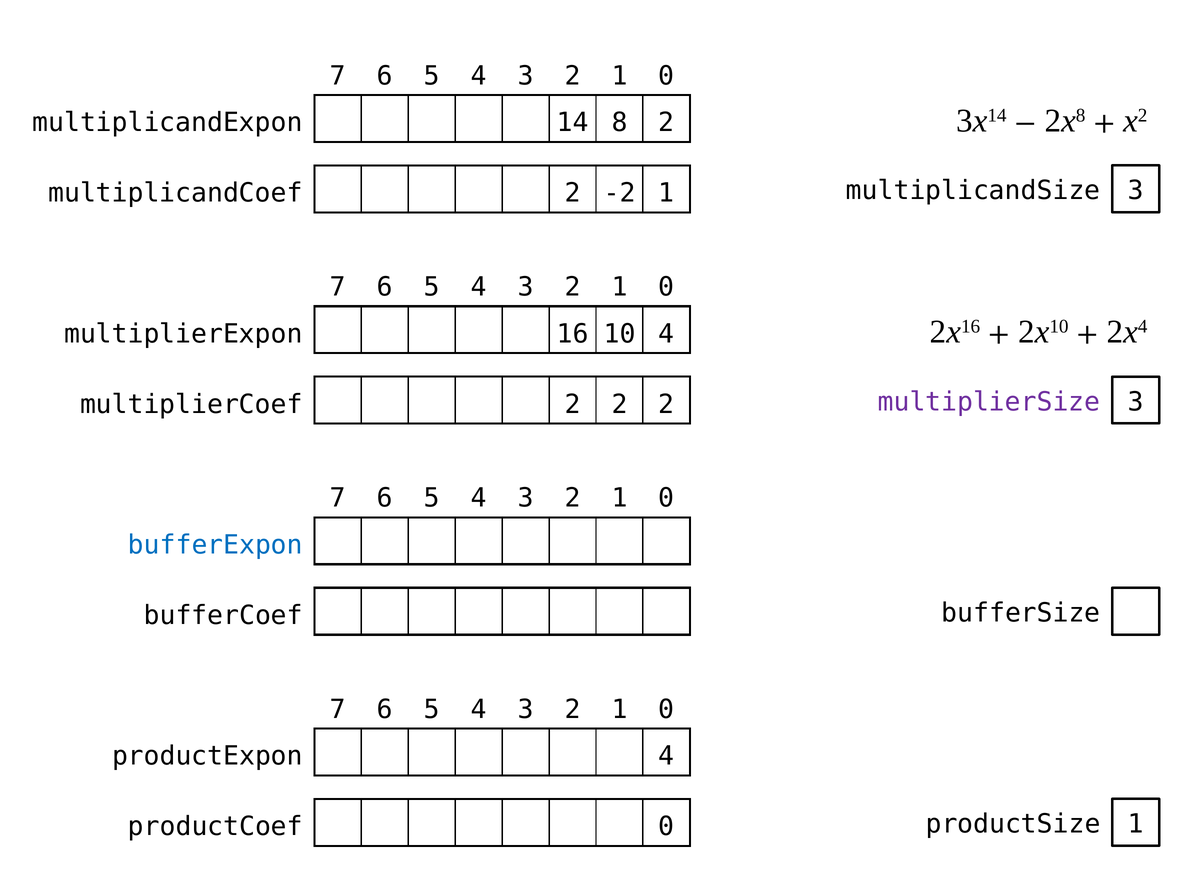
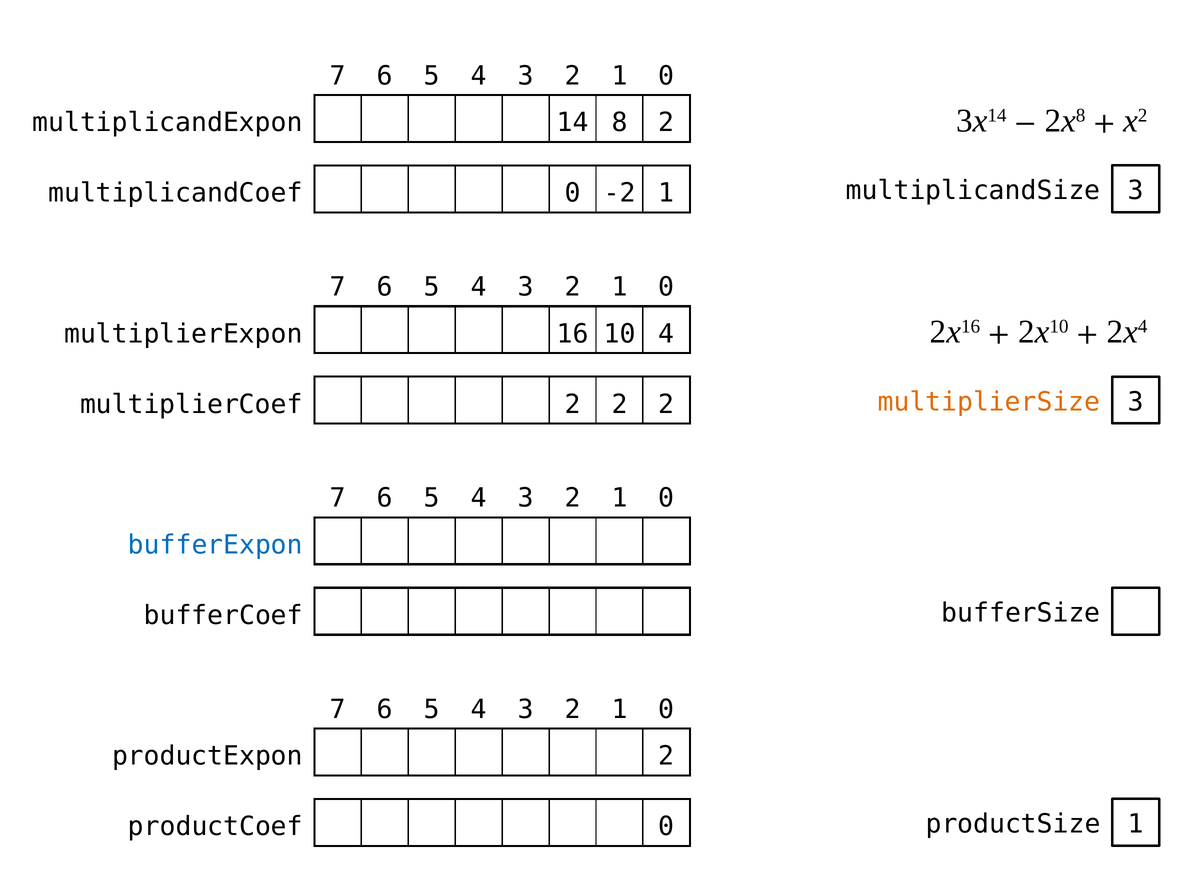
multiplicandCoef 2: 2 -> 0
multiplierSize colour: purple -> orange
productExpon 4: 4 -> 2
